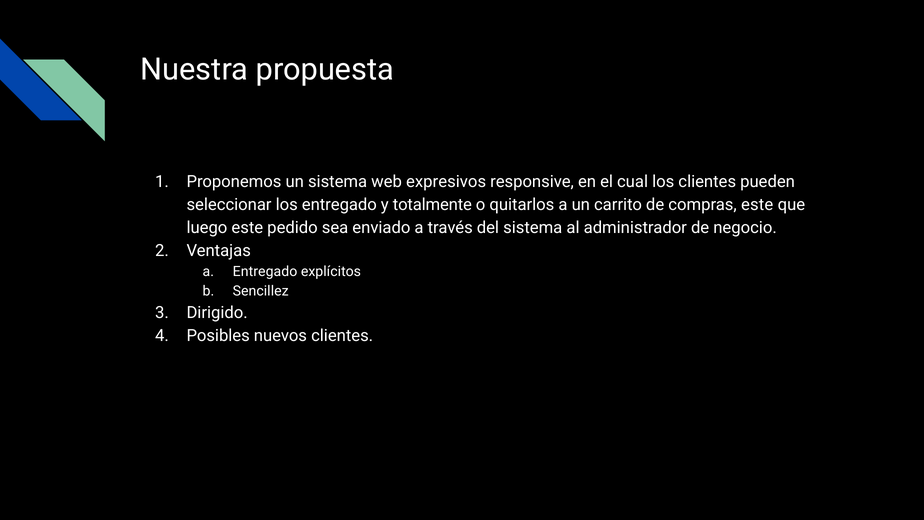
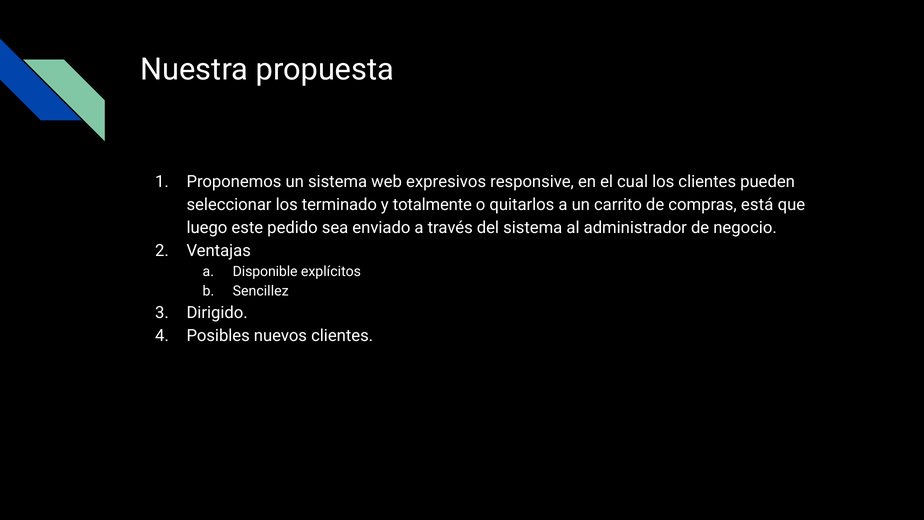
los entregado: entregado -> terminado
compras este: este -> está
a Entregado: Entregado -> Disponible
